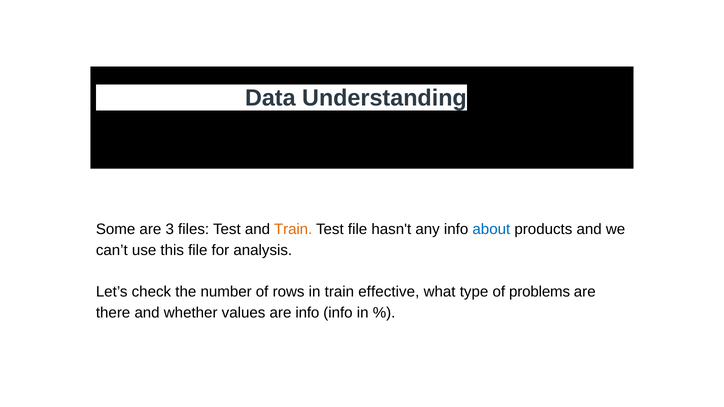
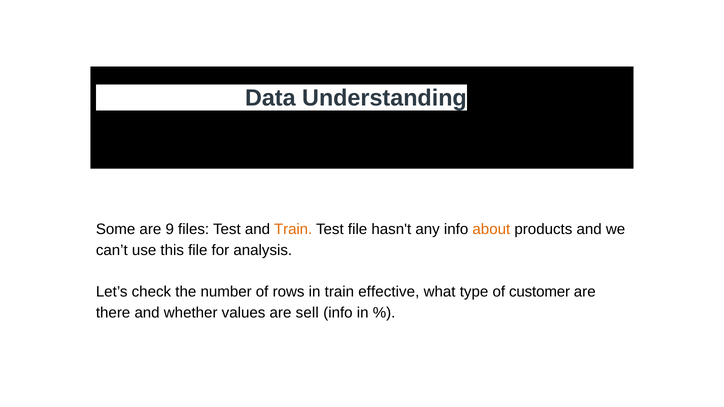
3: 3 -> 9
about colour: blue -> orange
problems: problems -> customer
are info: info -> sell
